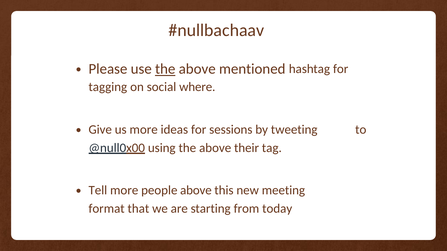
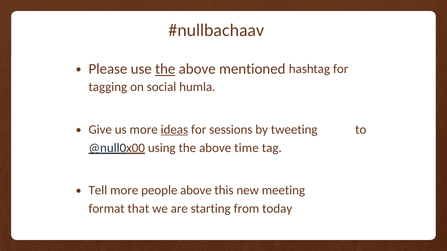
where: where -> humla
ideas underline: none -> present
their: their -> time
